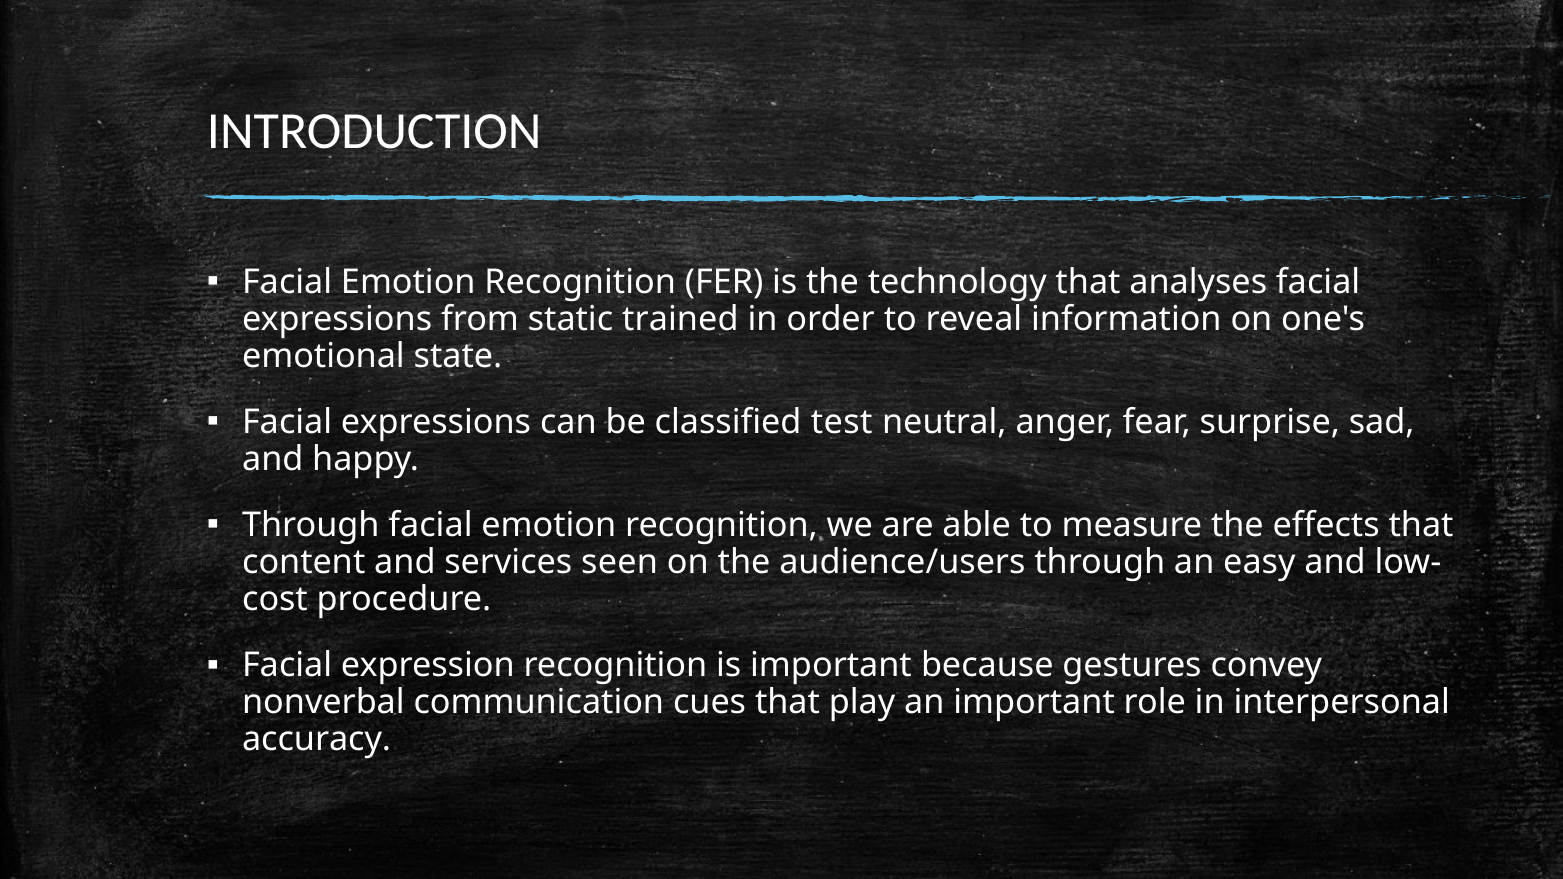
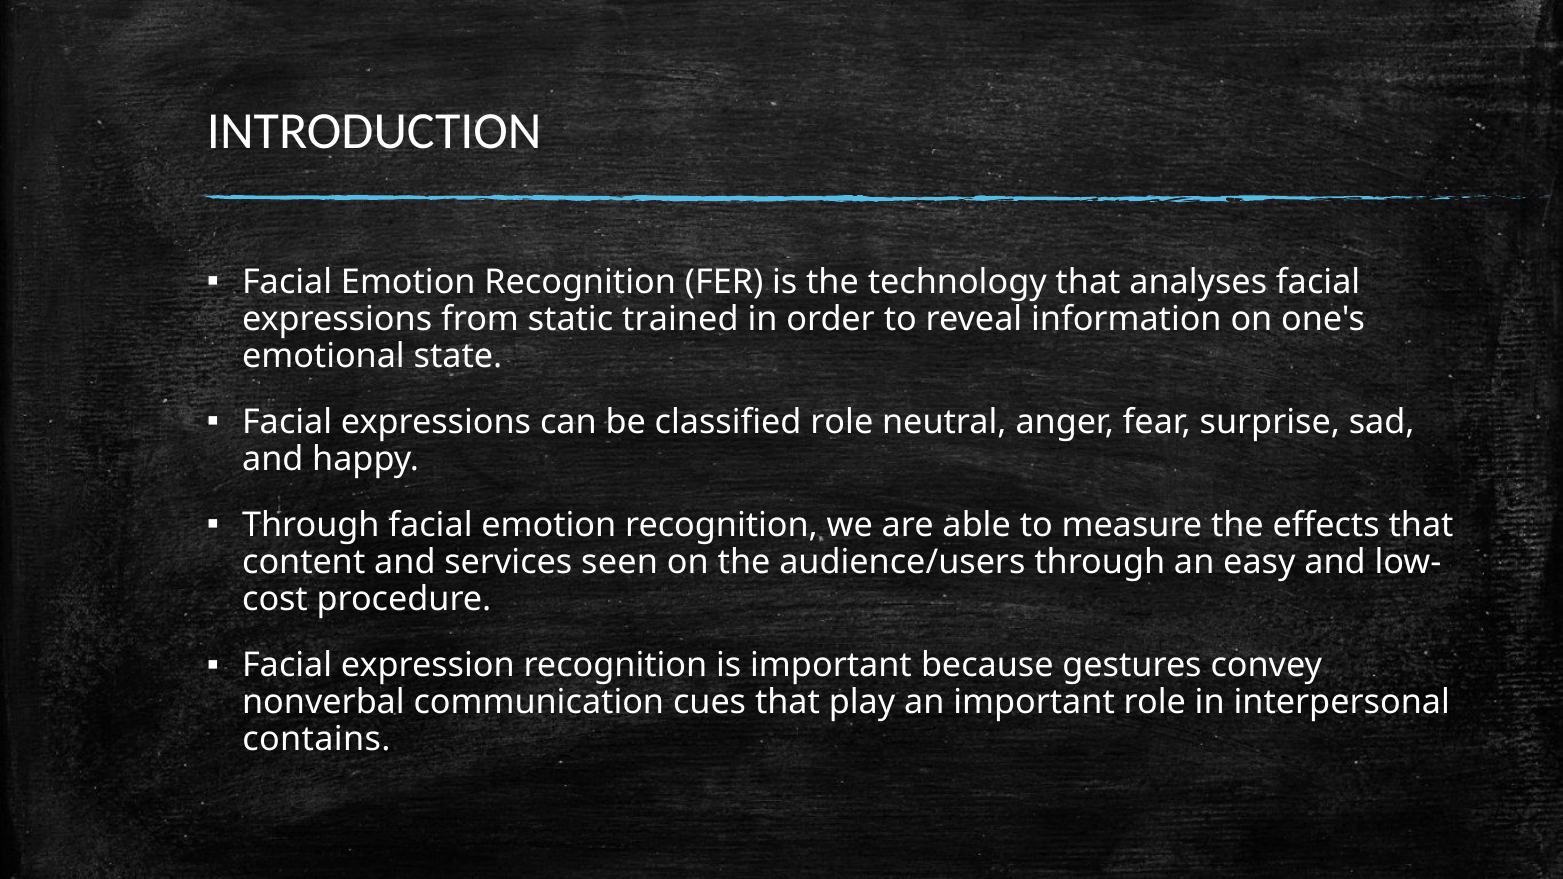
classified test: test -> role
accuracy: accuracy -> contains
